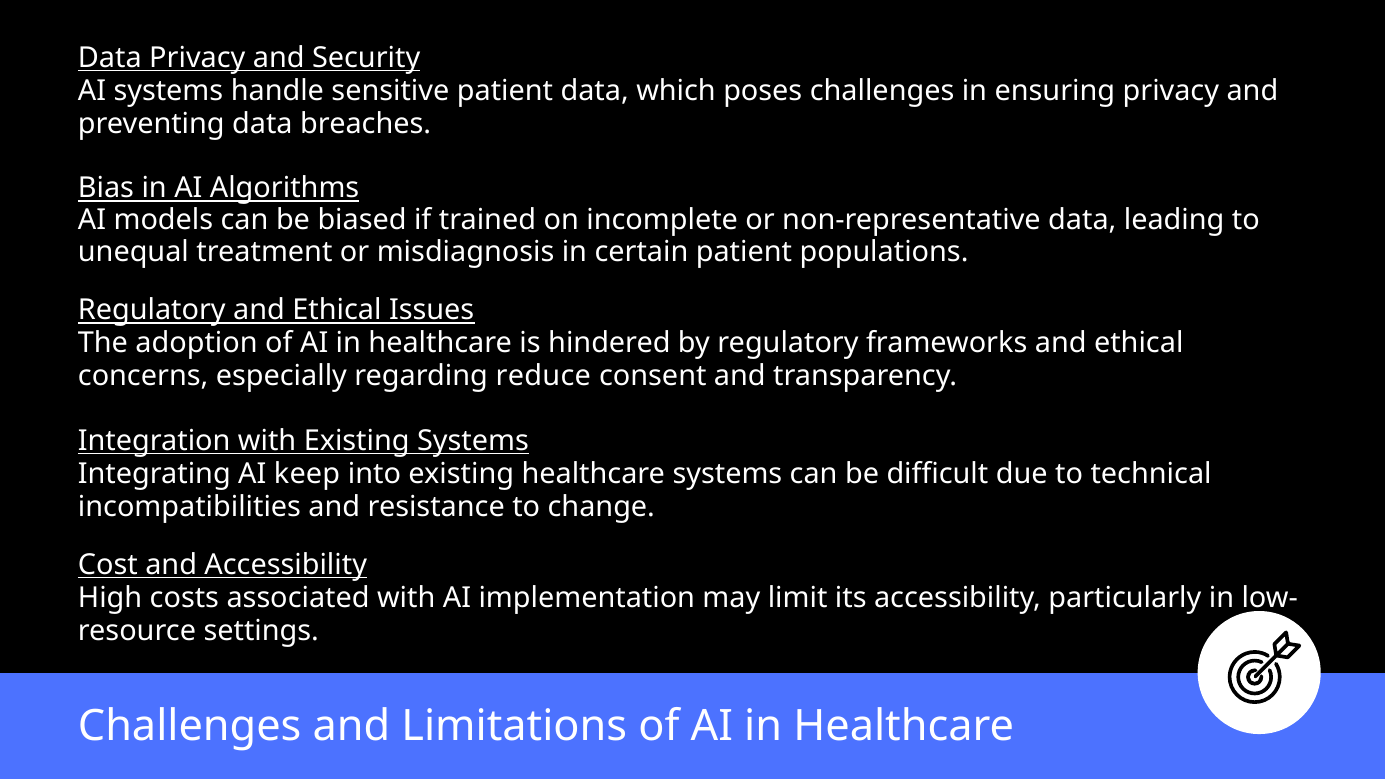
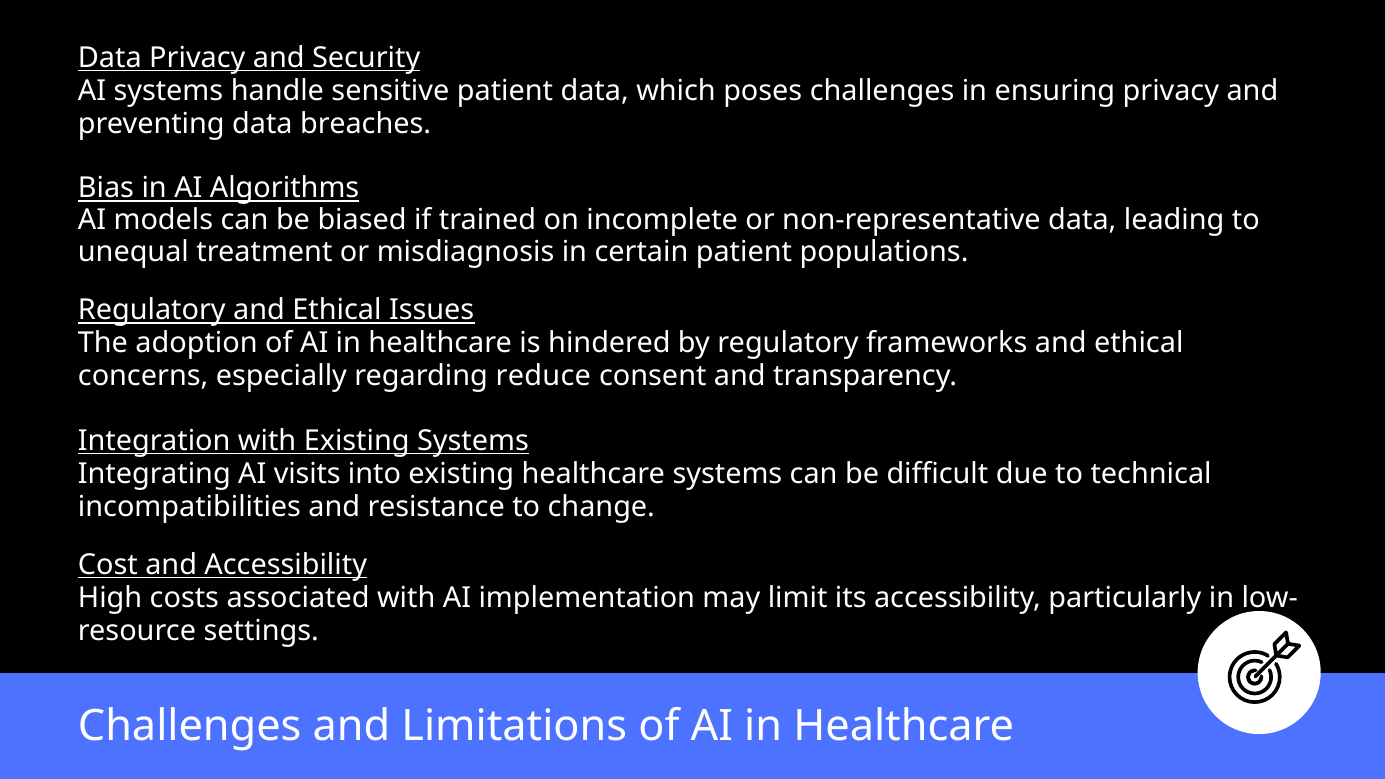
keep: keep -> visits
